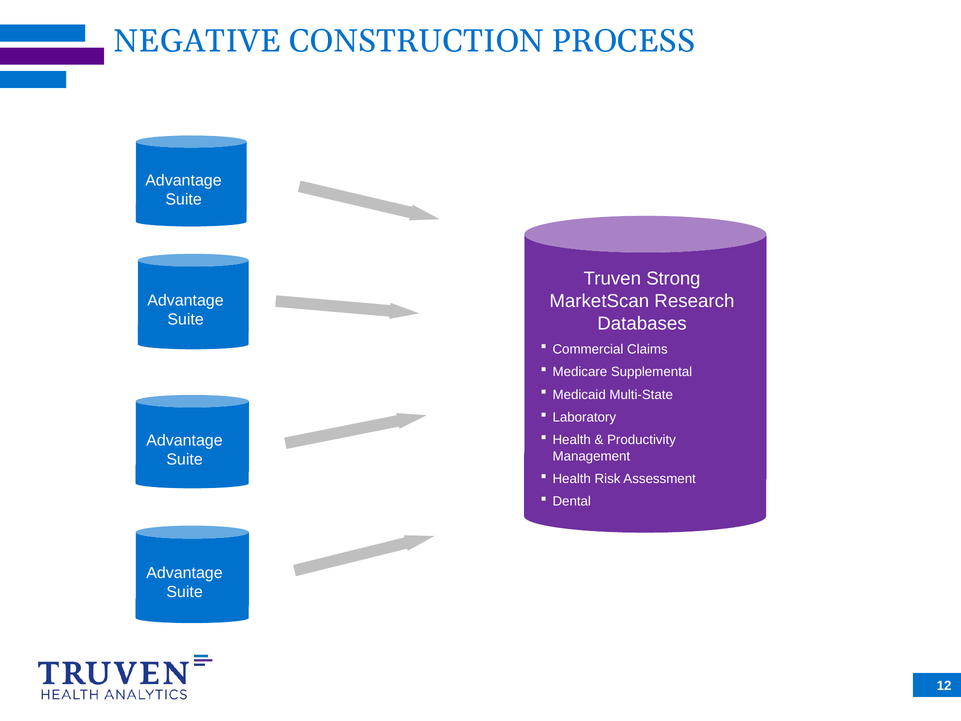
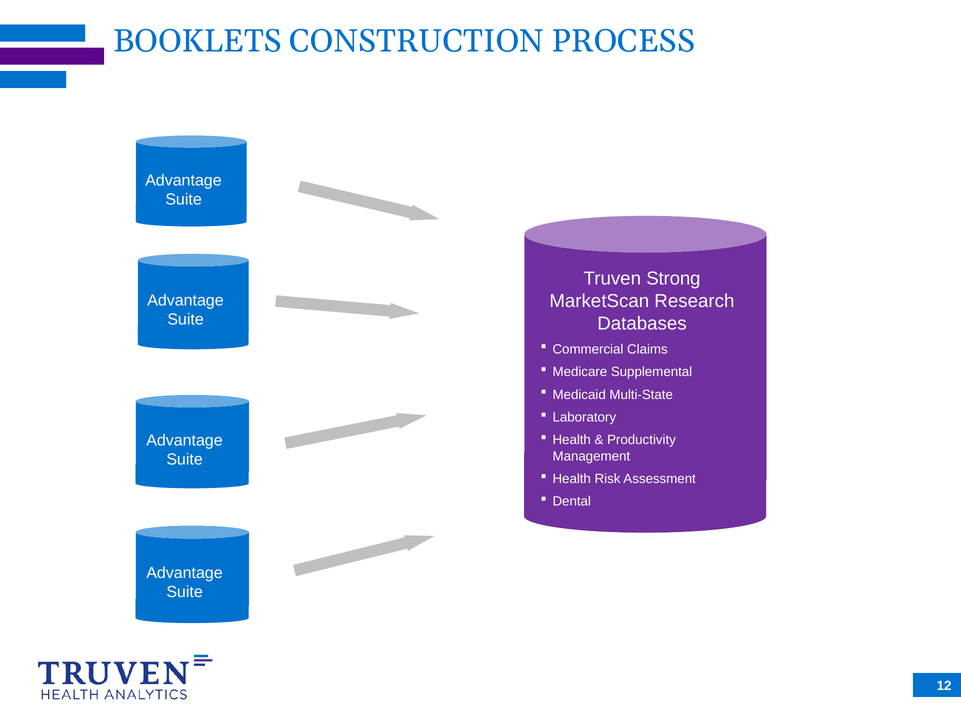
NEGATIVE: NEGATIVE -> BOOKLETS
